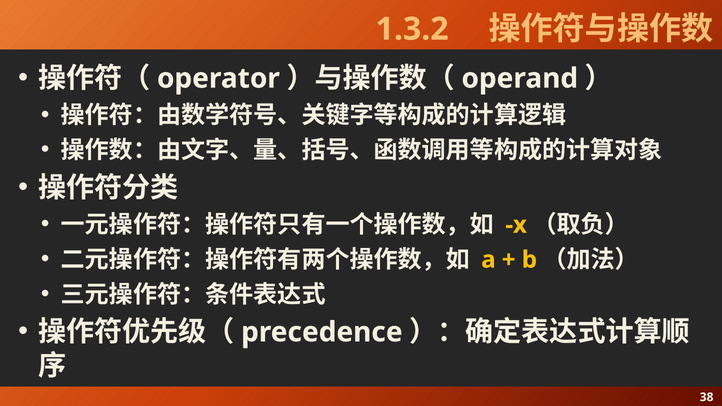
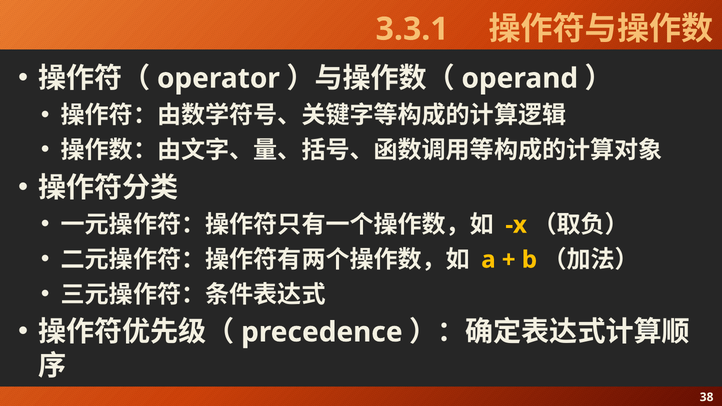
1.3.2: 1.3.2 -> 3.3.1
